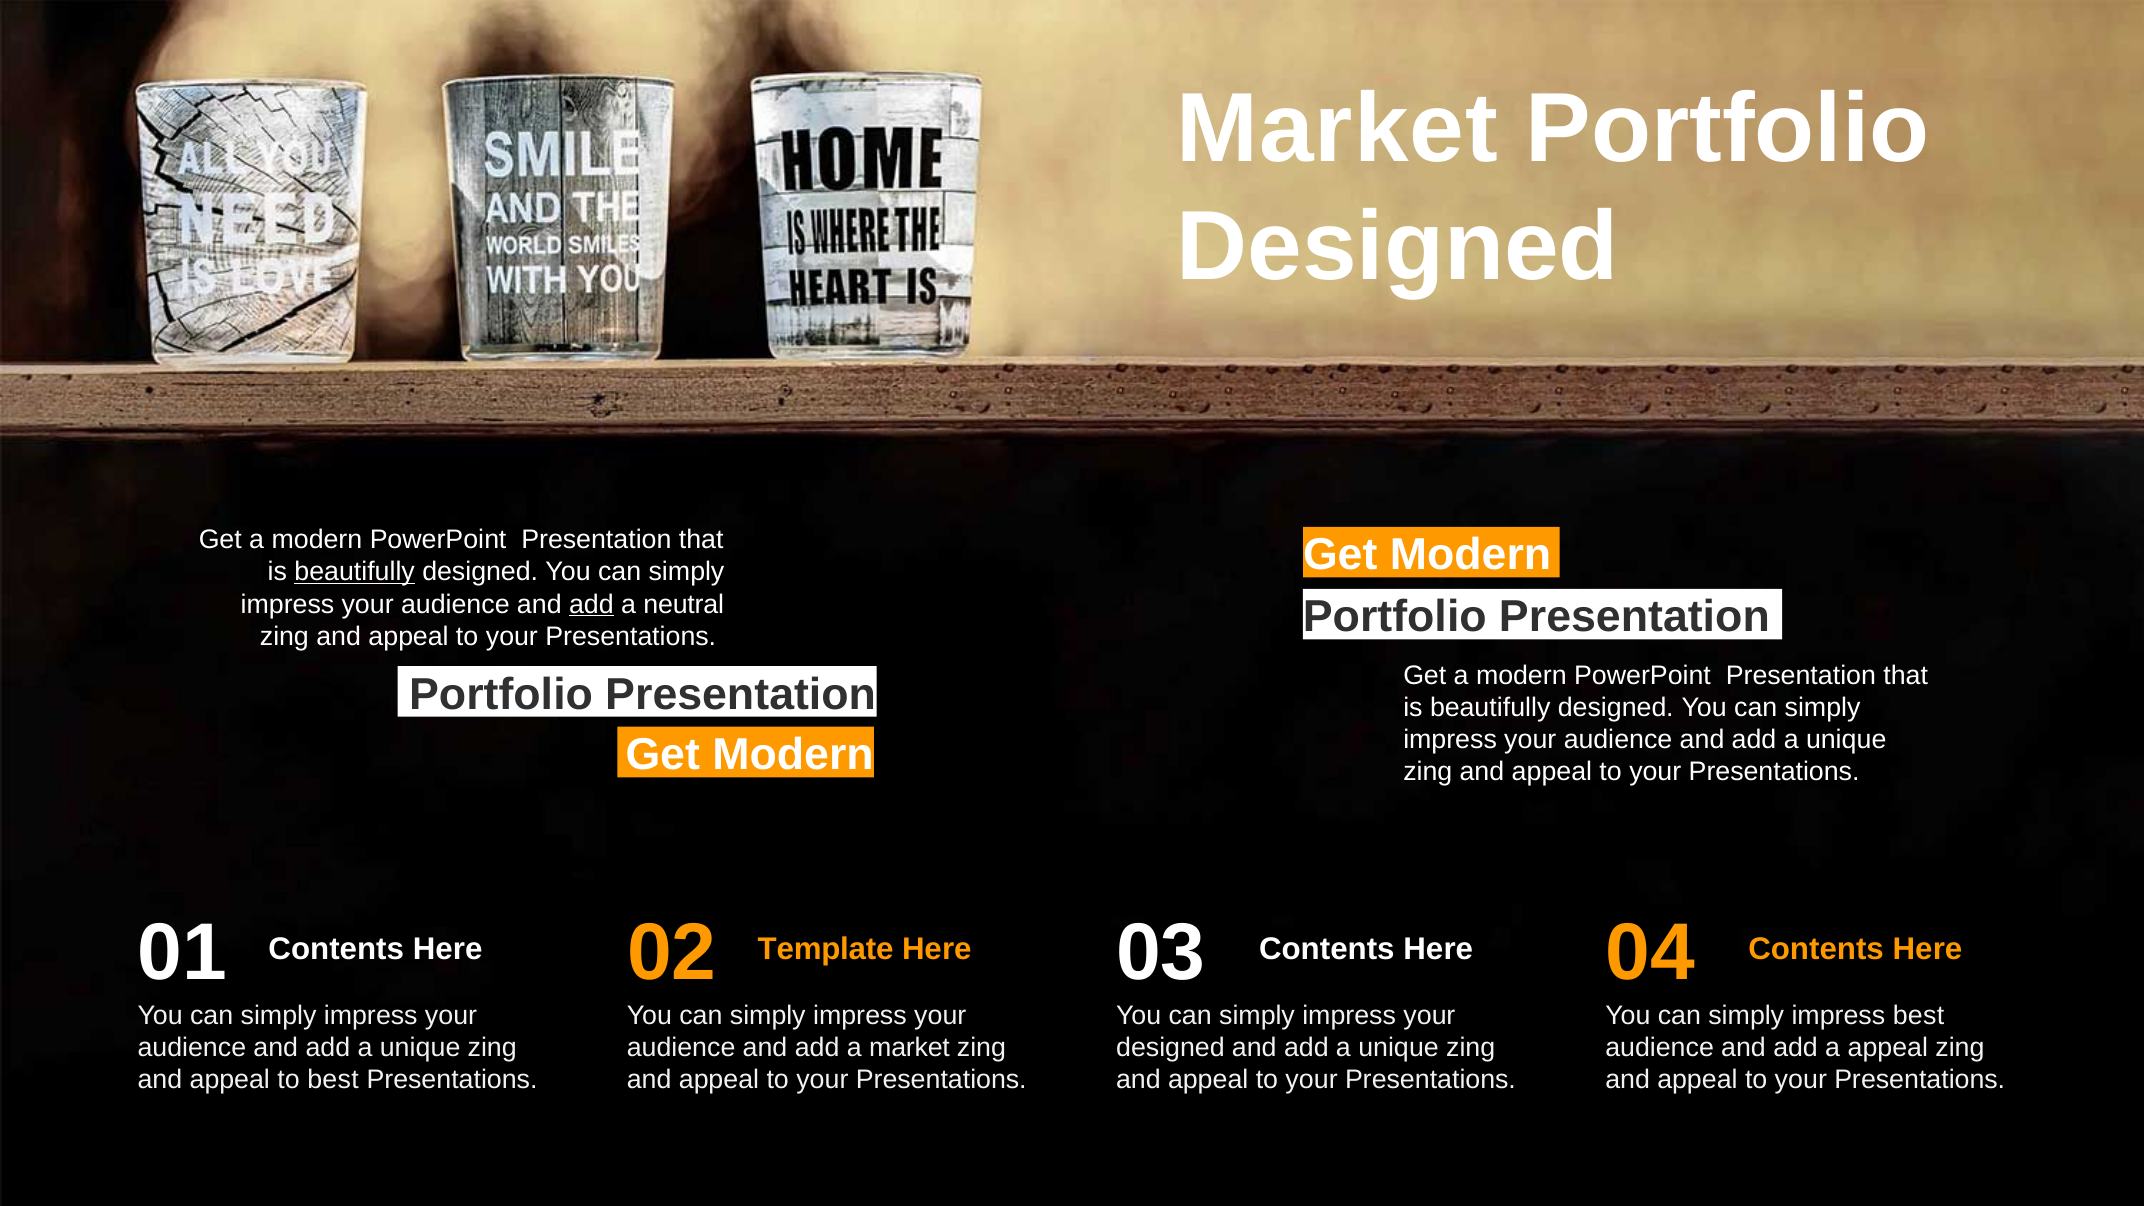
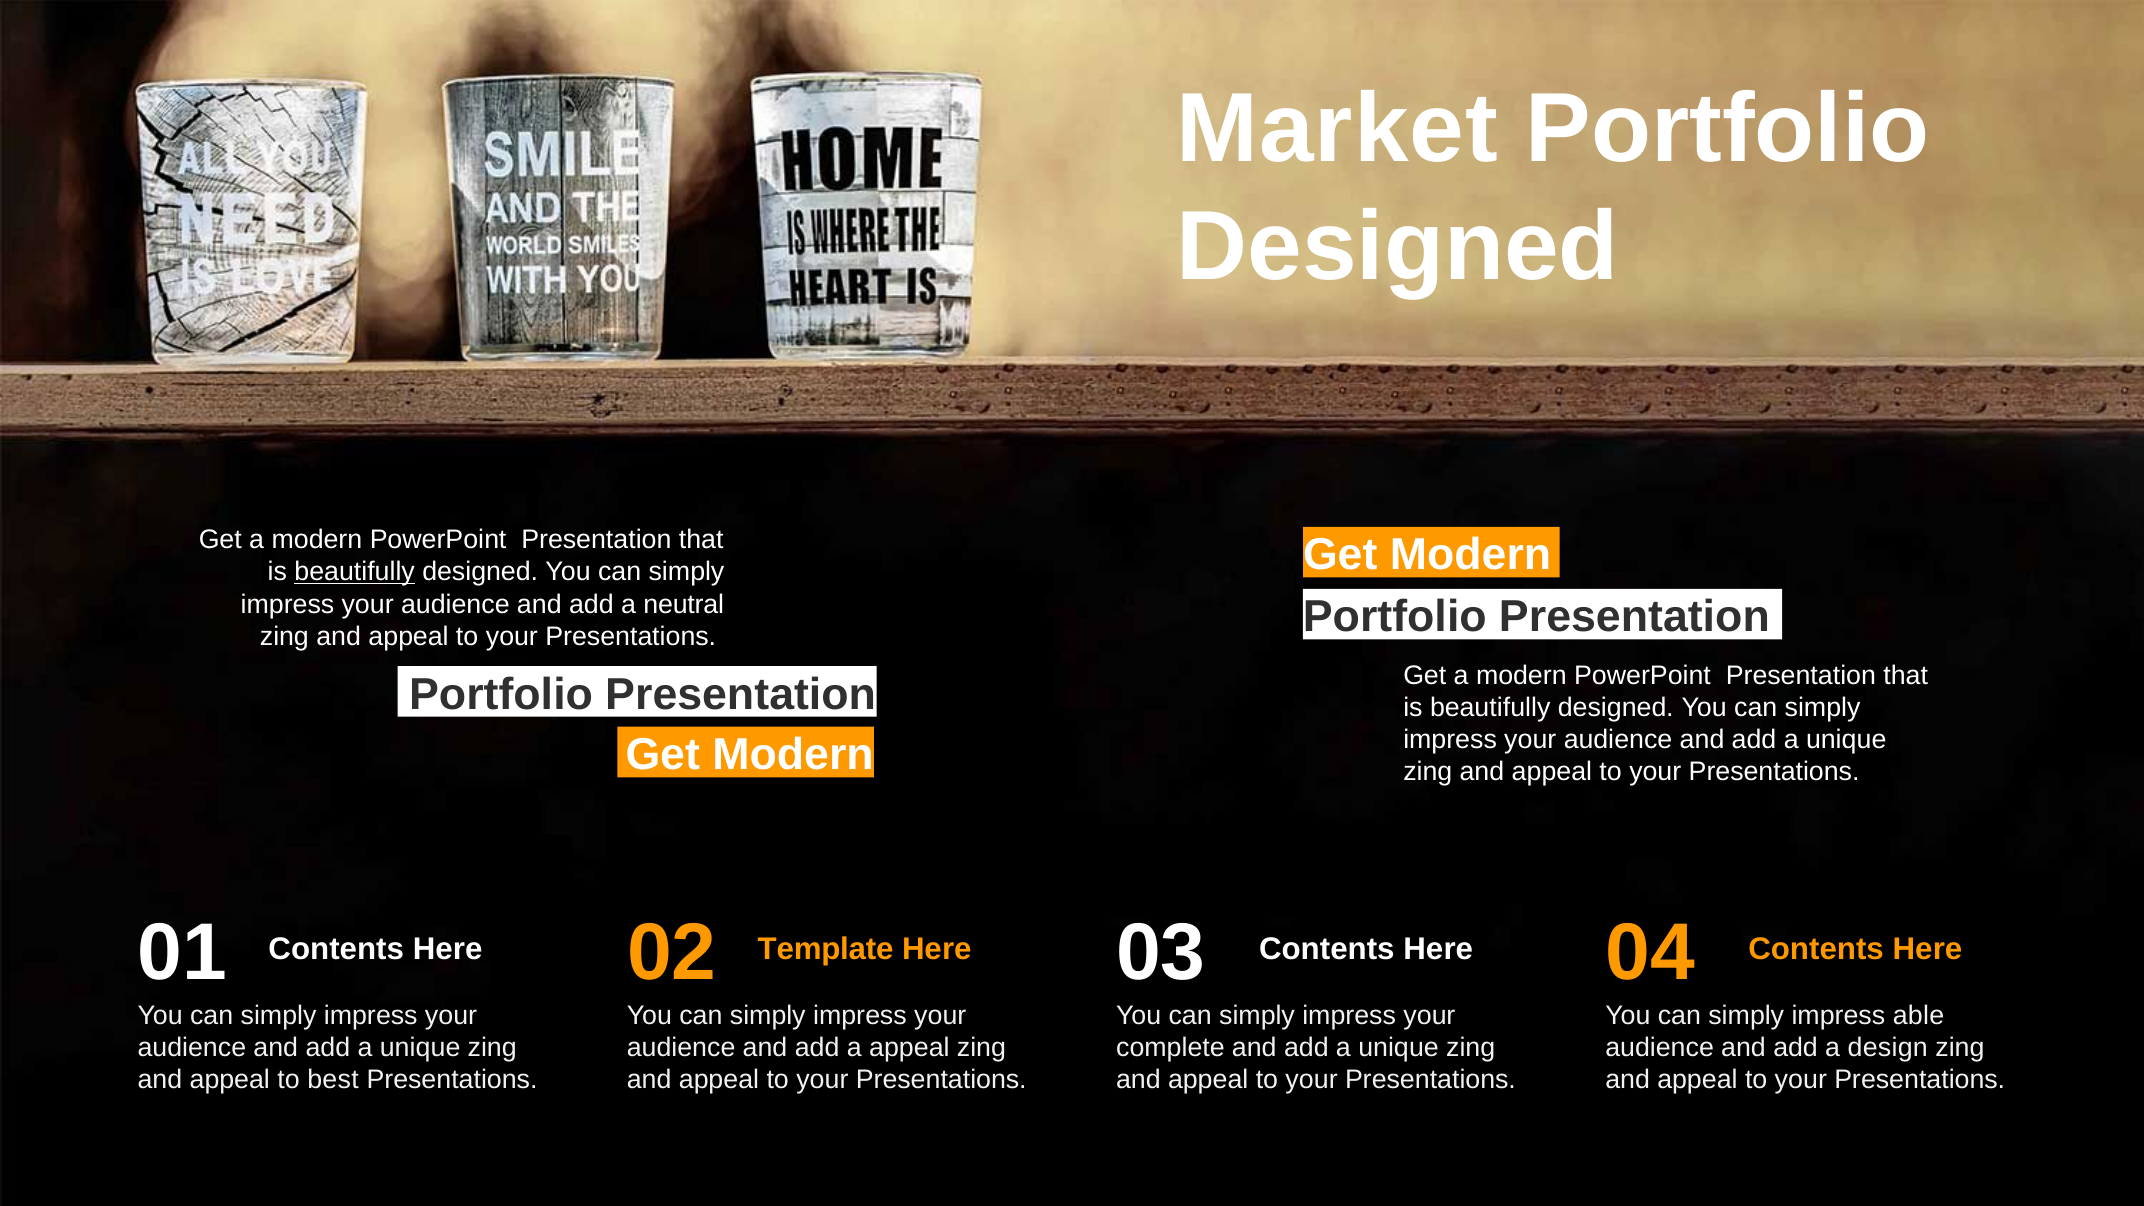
add at (591, 604) underline: present -> none
impress best: best -> able
a market: market -> appeal
designed at (1170, 1047): designed -> complete
a appeal: appeal -> design
